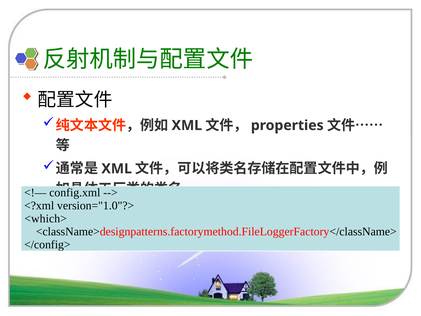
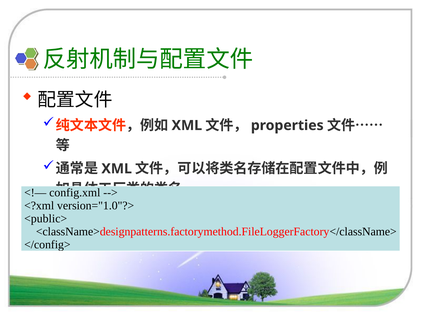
<which>: <which> -> <public>
